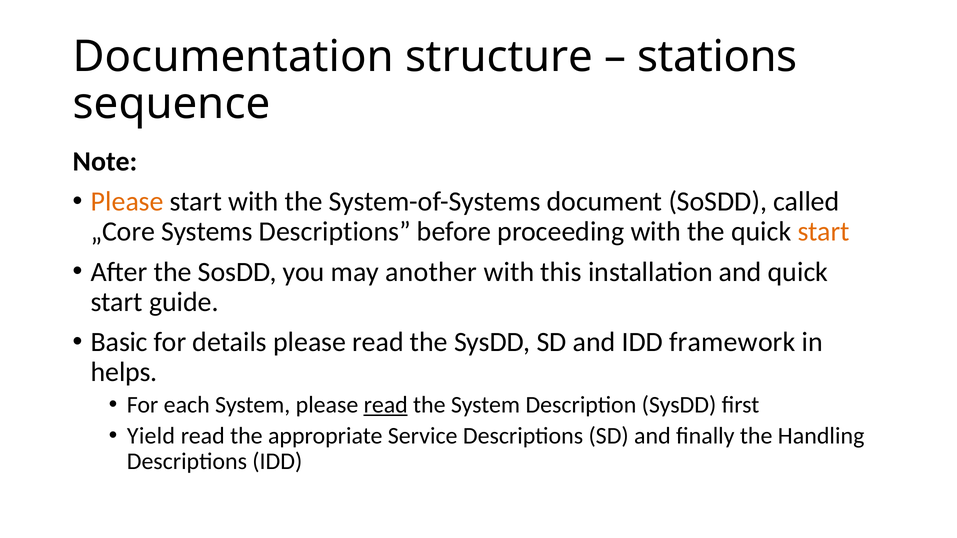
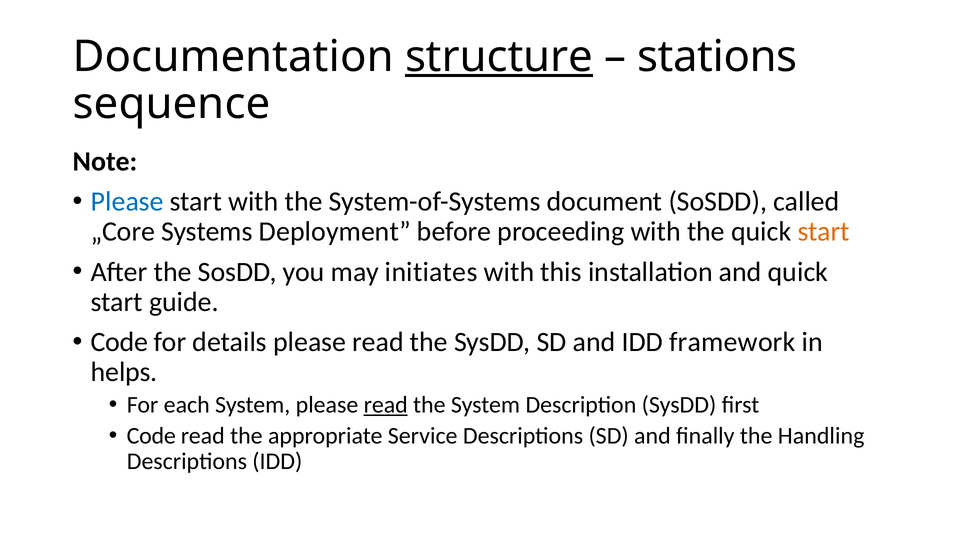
structure underline: none -> present
Please at (127, 202) colour: orange -> blue
Systems Descriptions: Descriptions -> Deployment
another: another -> initiates
Basic at (119, 342): Basic -> Code
Yield at (151, 436): Yield -> Code
